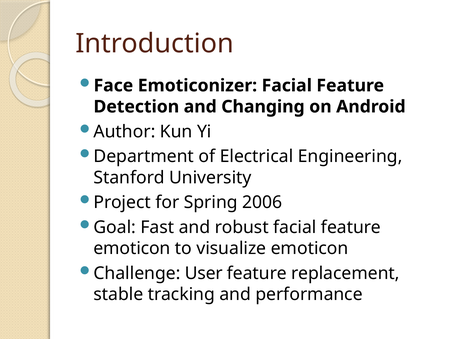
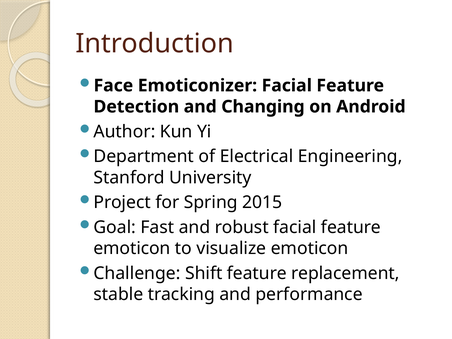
2006: 2006 -> 2015
User: User -> Shift
